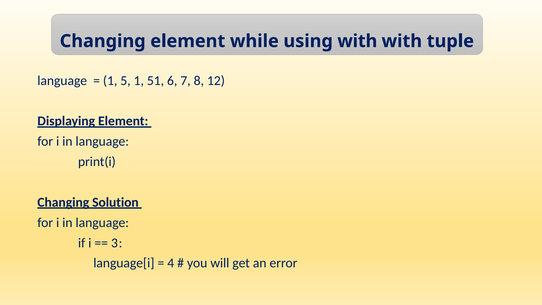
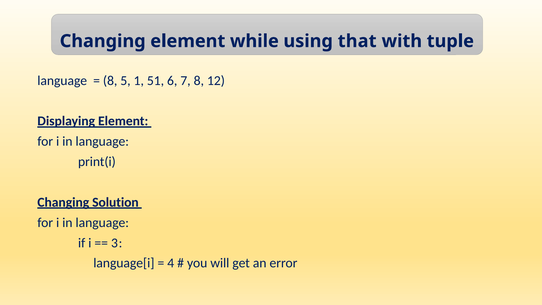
using with: with -> that
1 at (110, 81): 1 -> 8
